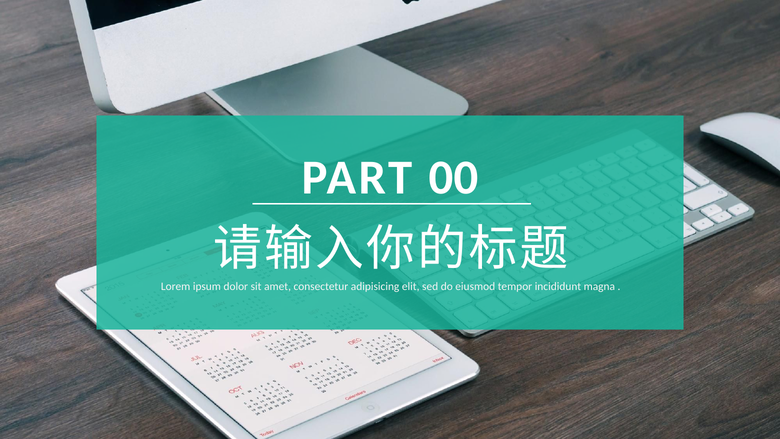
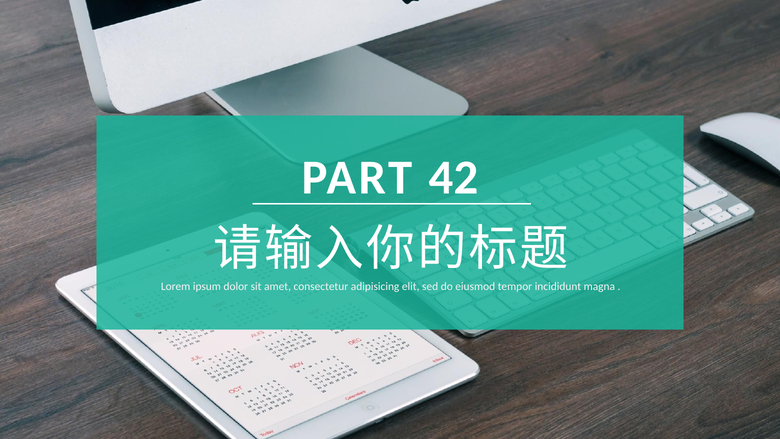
00: 00 -> 42
